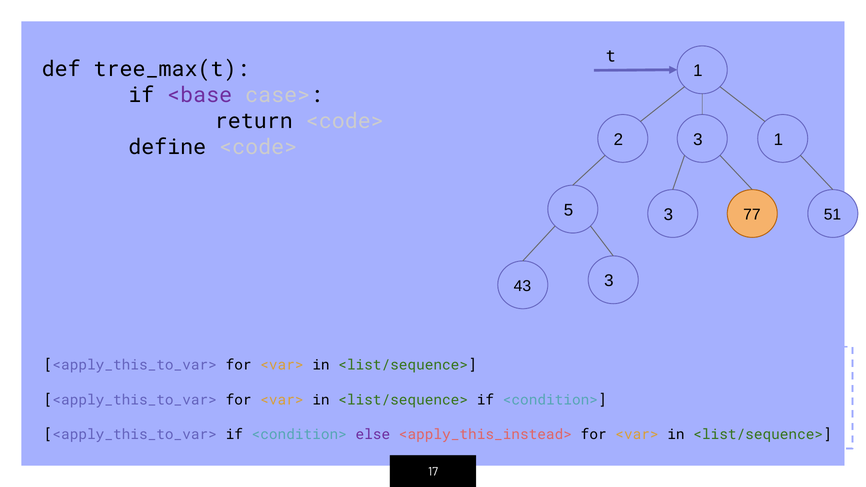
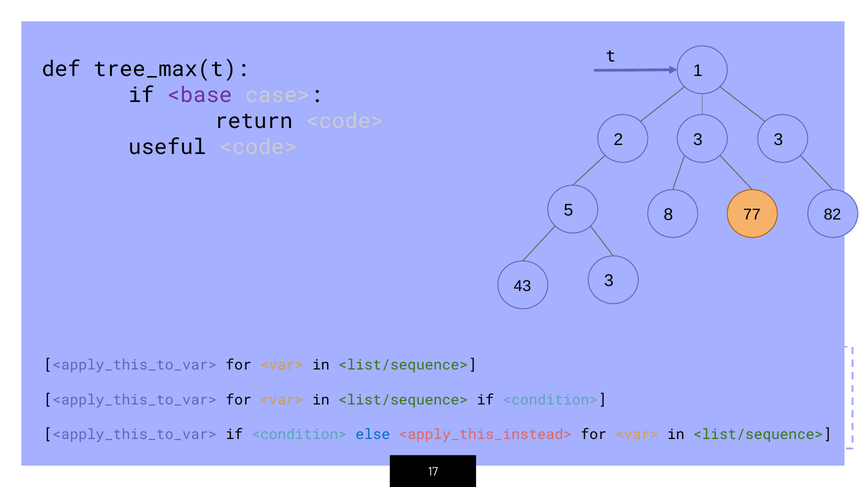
3 1: 1 -> 3
define: define -> useful
5 3: 3 -> 8
51: 51 -> 82
else colour: purple -> blue
